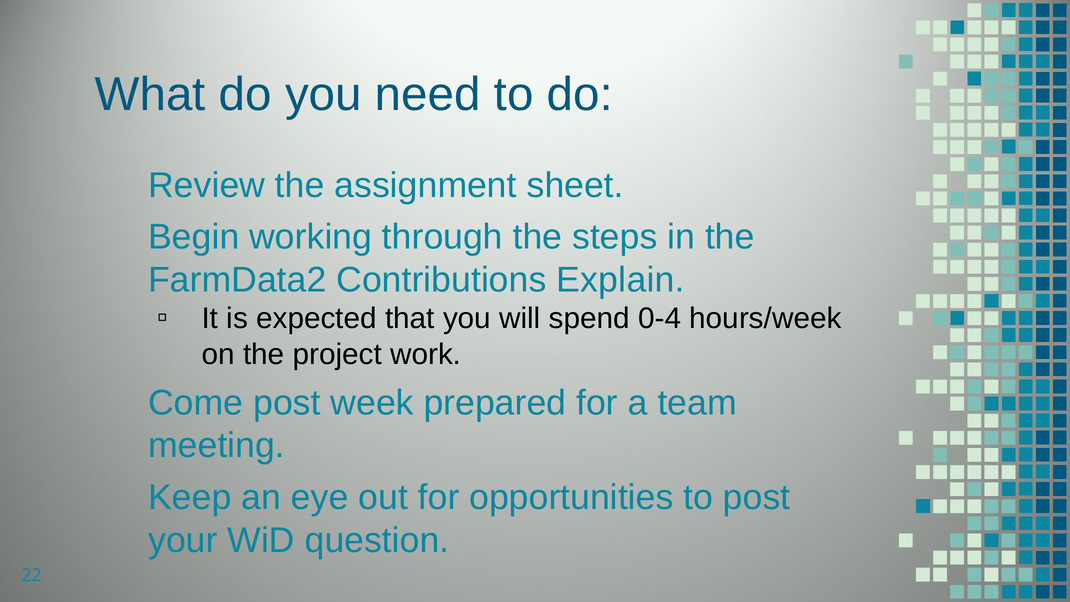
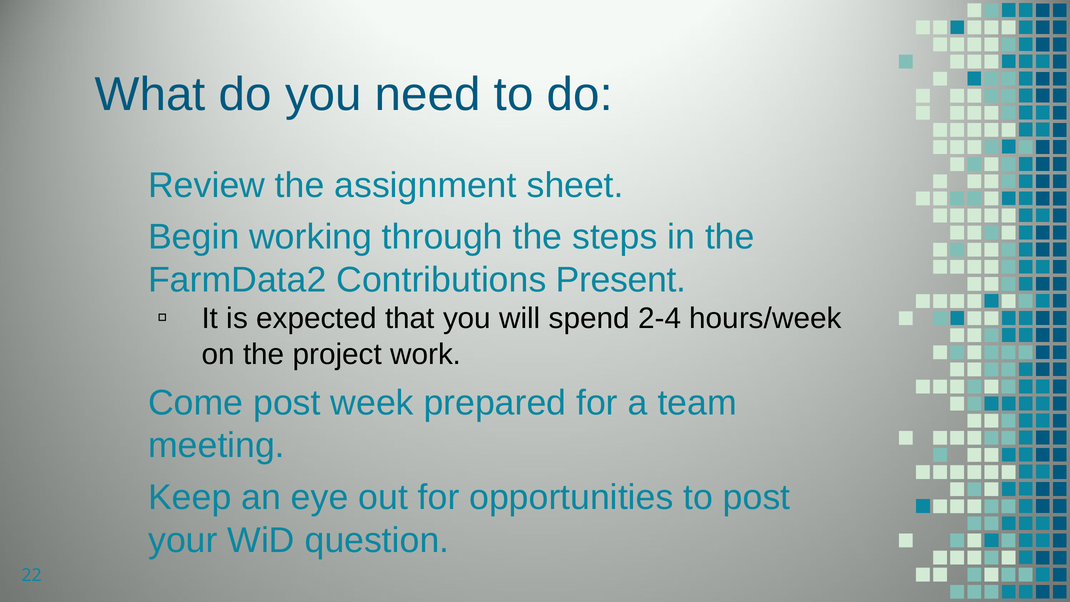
Explain: Explain -> Present
0-4: 0-4 -> 2-4
